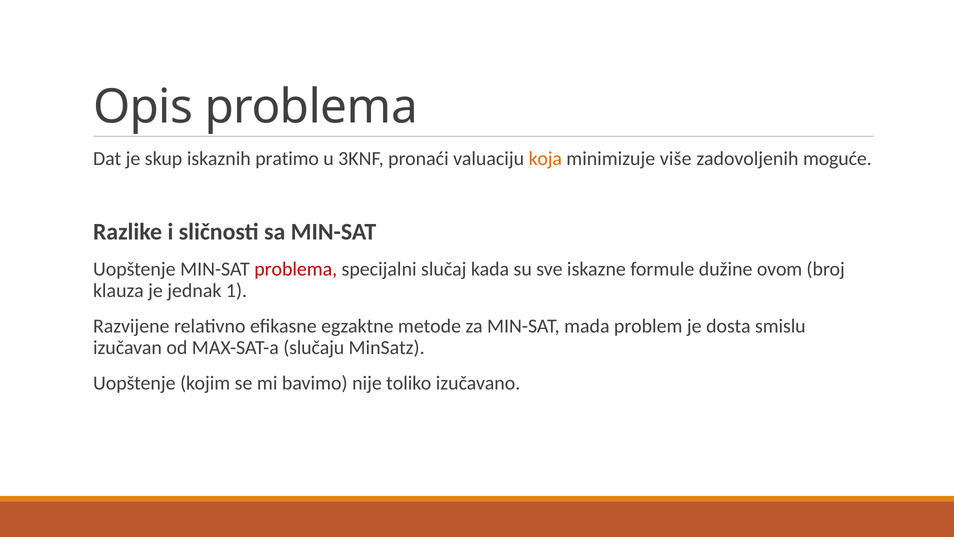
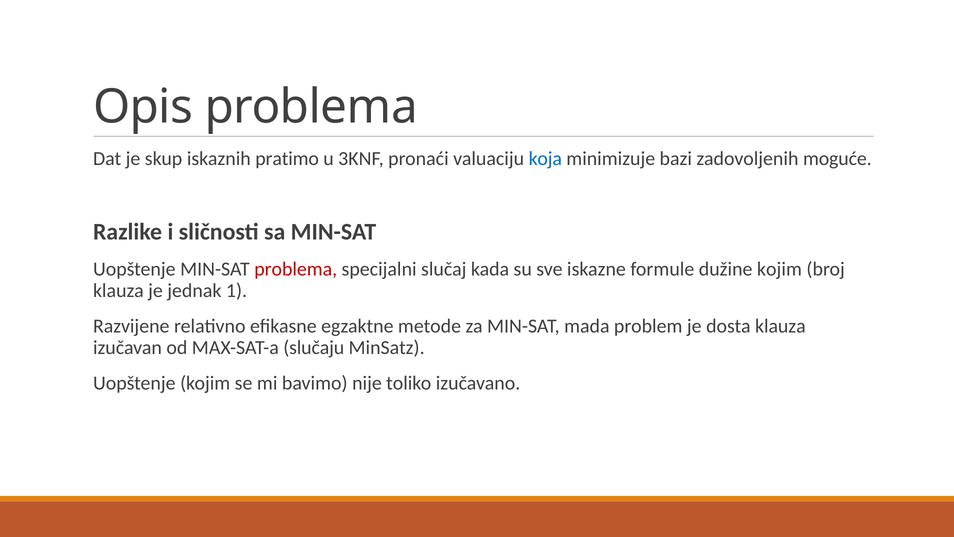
koja colour: orange -> blue
više: više -> bazi
dužine ovom: ovom -> kojim
dosta smislu: smislu -> klauza
